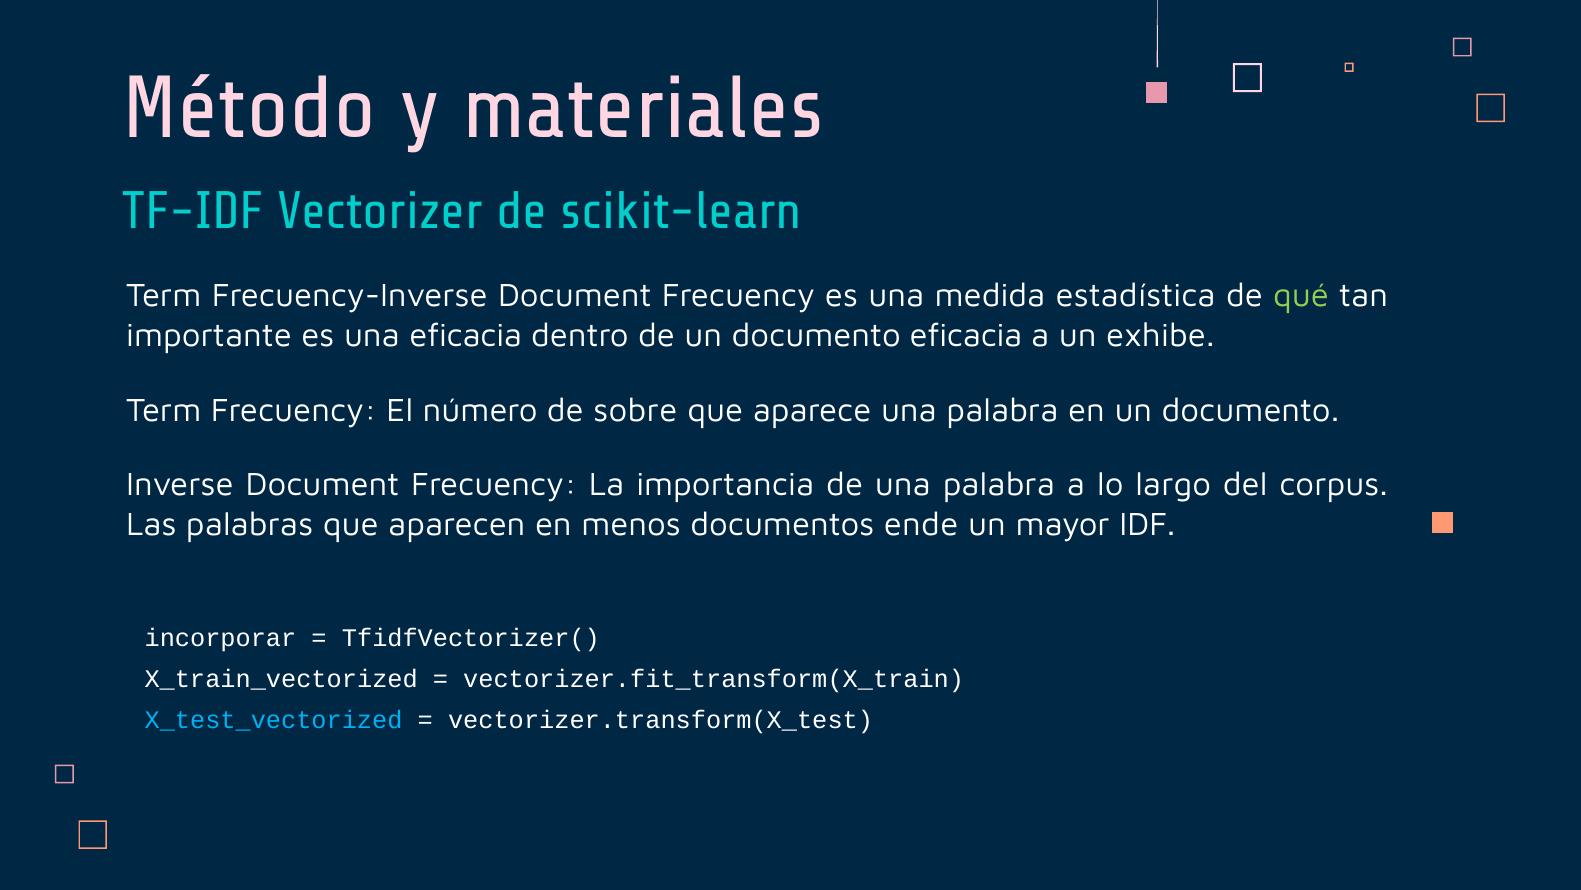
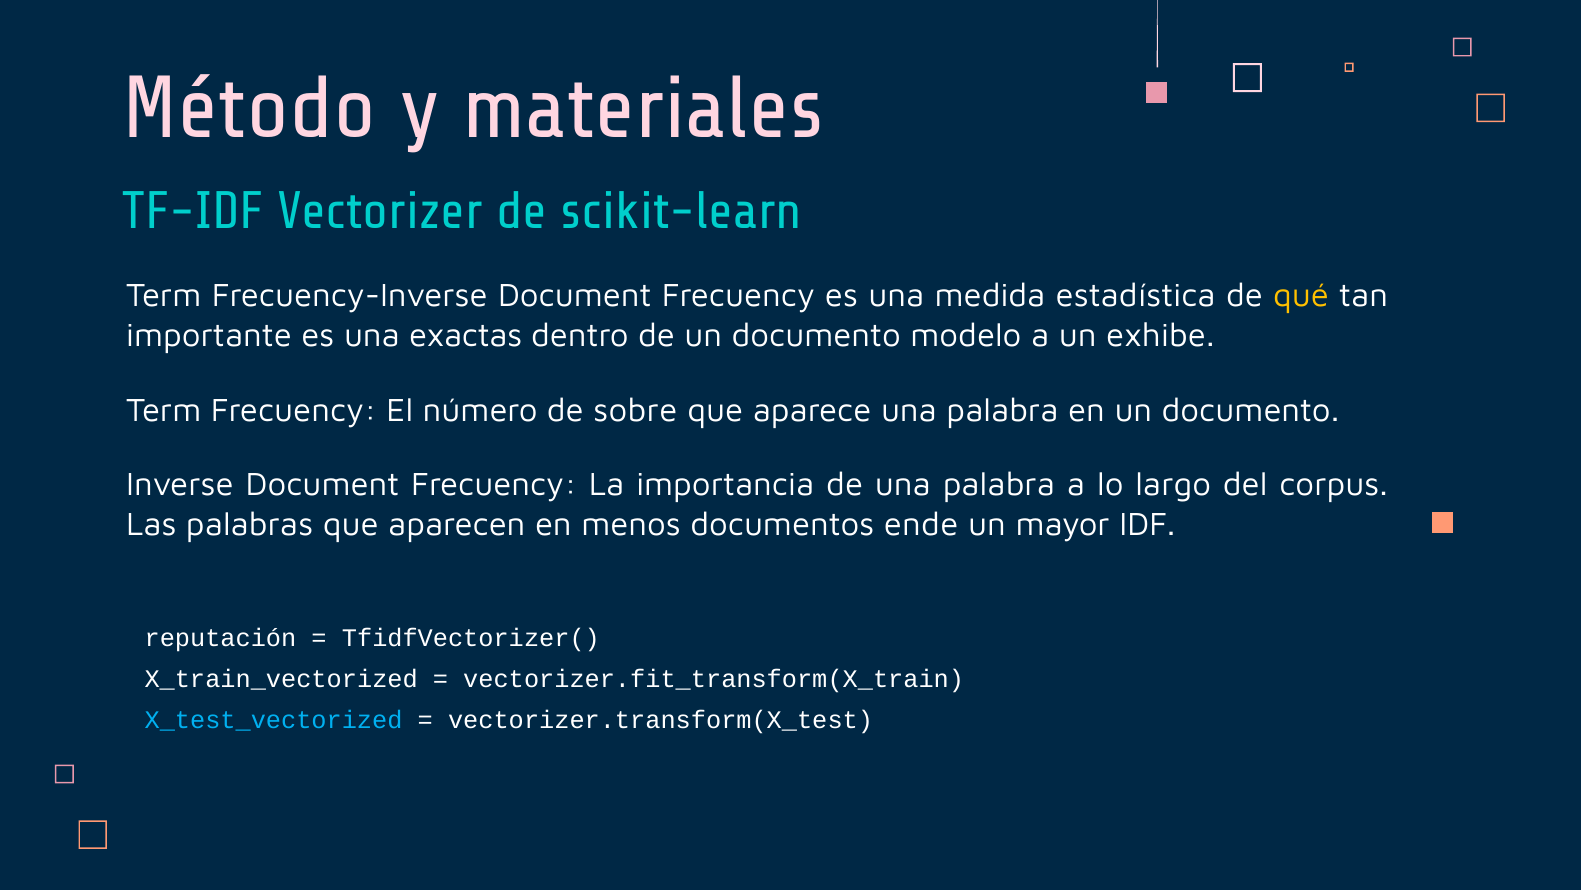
qué colour: light green -> yellow
una eficacia: eficacia -> exactas
documento eficacia: eficacia -> modelo
incorporar: incorporar -> reputación
